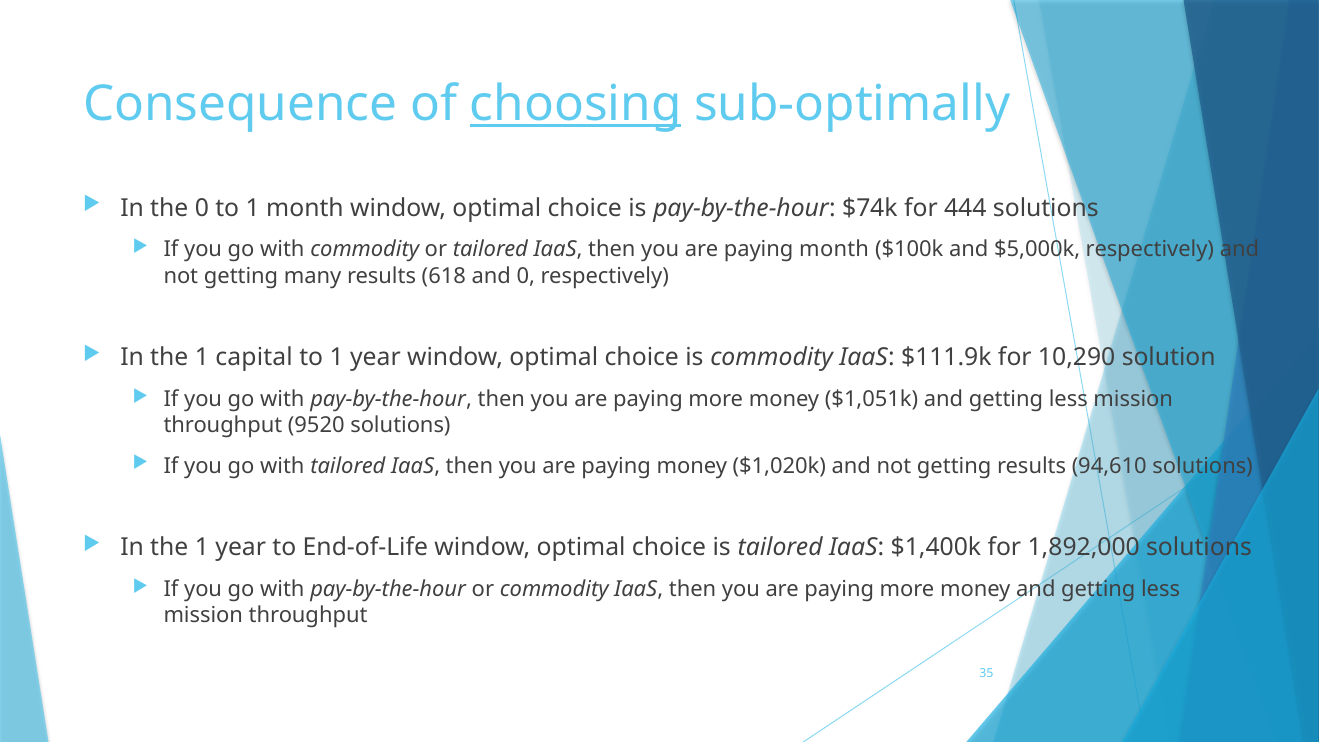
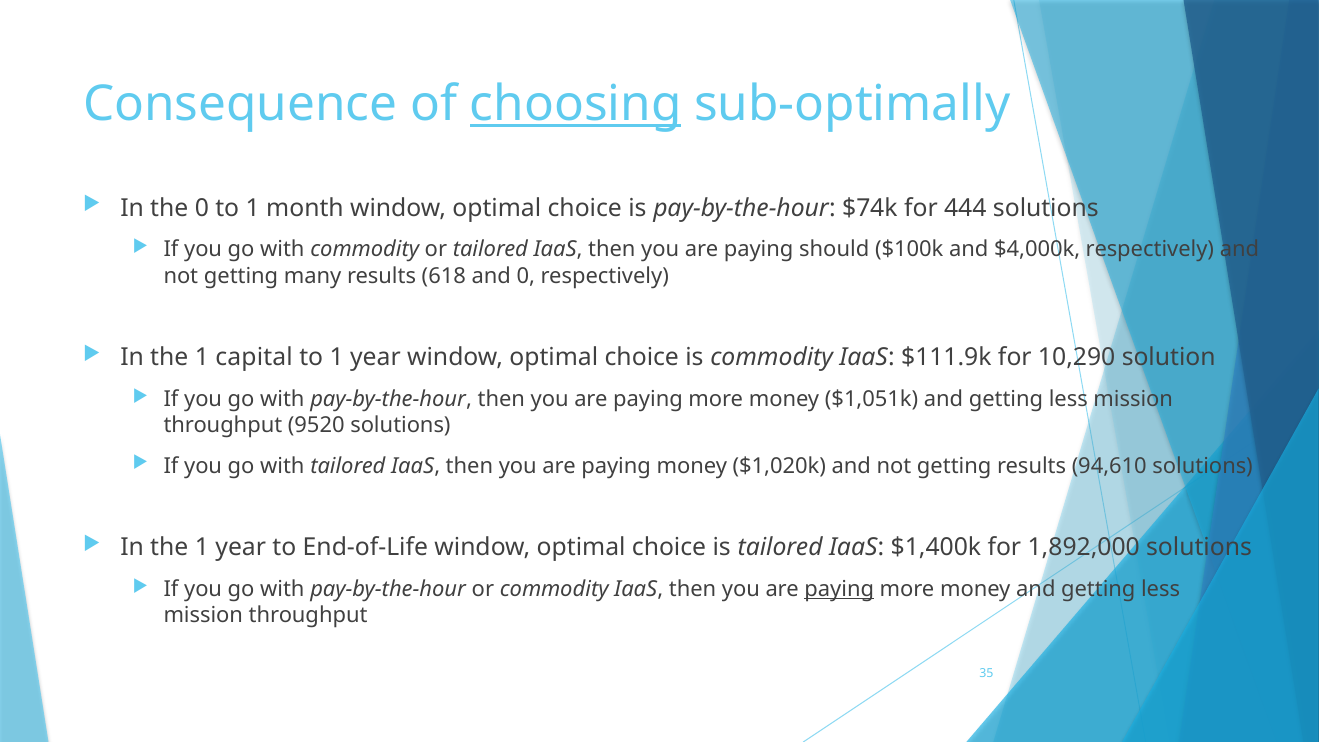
paying month: month -> should
$5,000k: $5,000k -> $4,000k
paying at (839, 589) underline: none -> present
